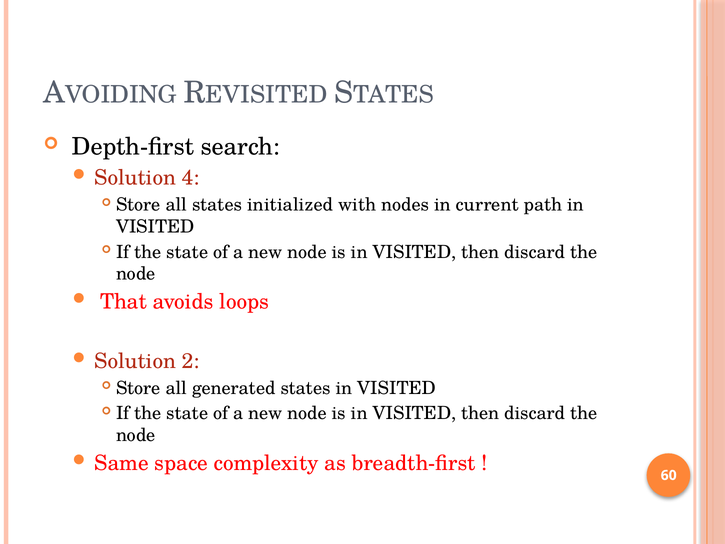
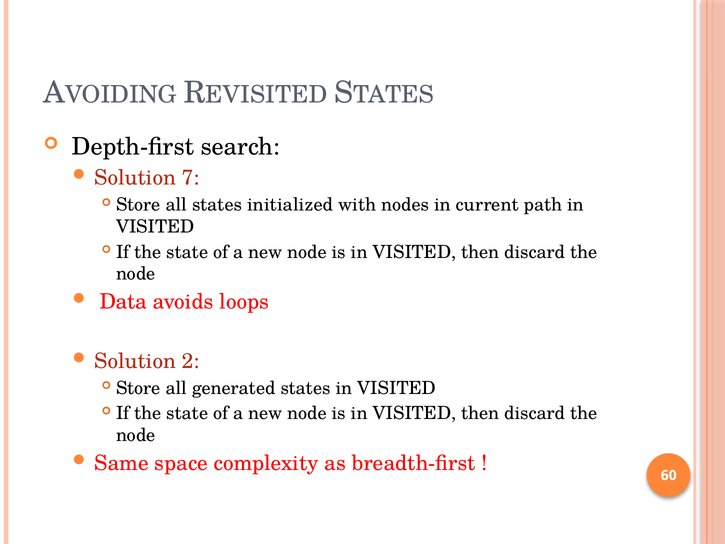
4: 4 -> 7
That: That -> Data
